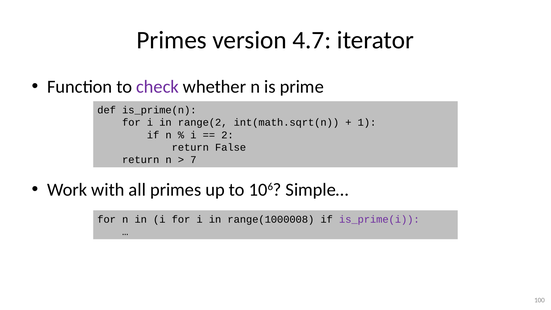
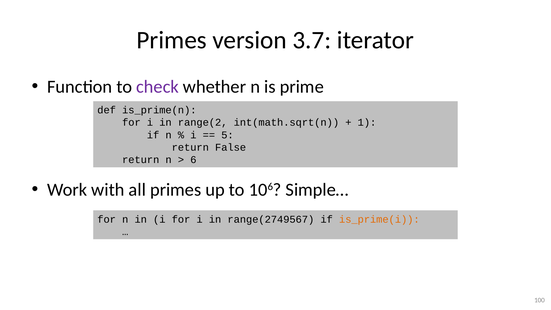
4.7: 4.7 -> 3.7
2: 2 -> 5
7: 7 -> 6
range(1000008: range(1000008 -> range(2749567
is_prime(i colour: purple -> orange
